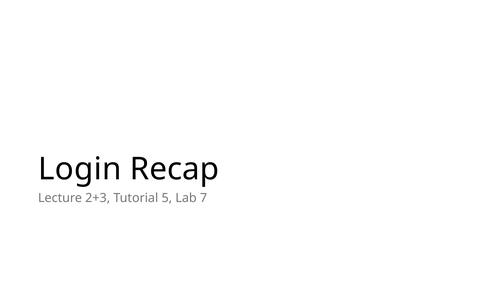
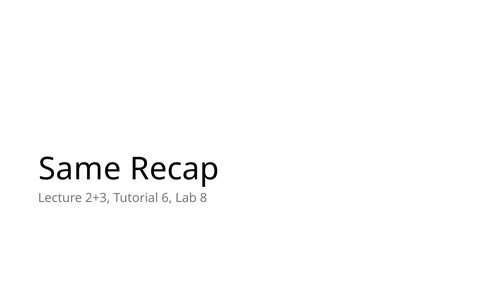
Login: Login -> Same
5: 5 -> 6
7: 7 -> 8
